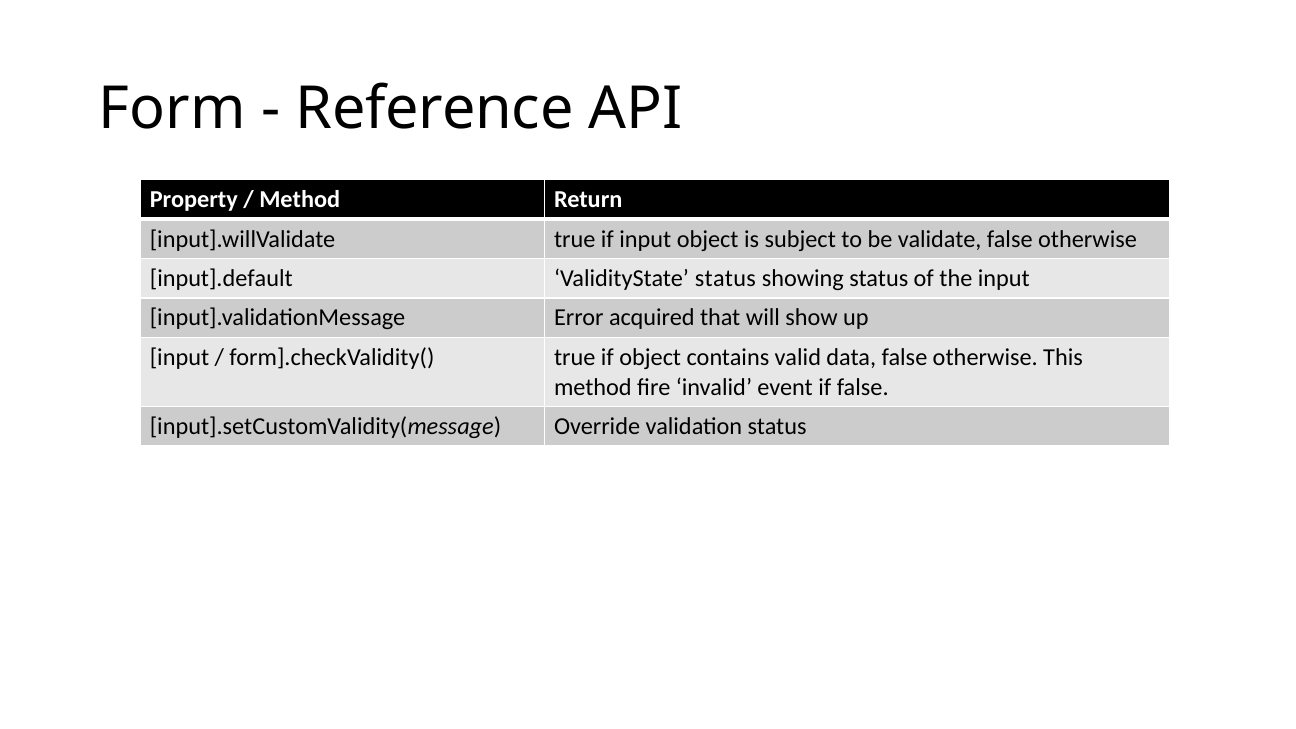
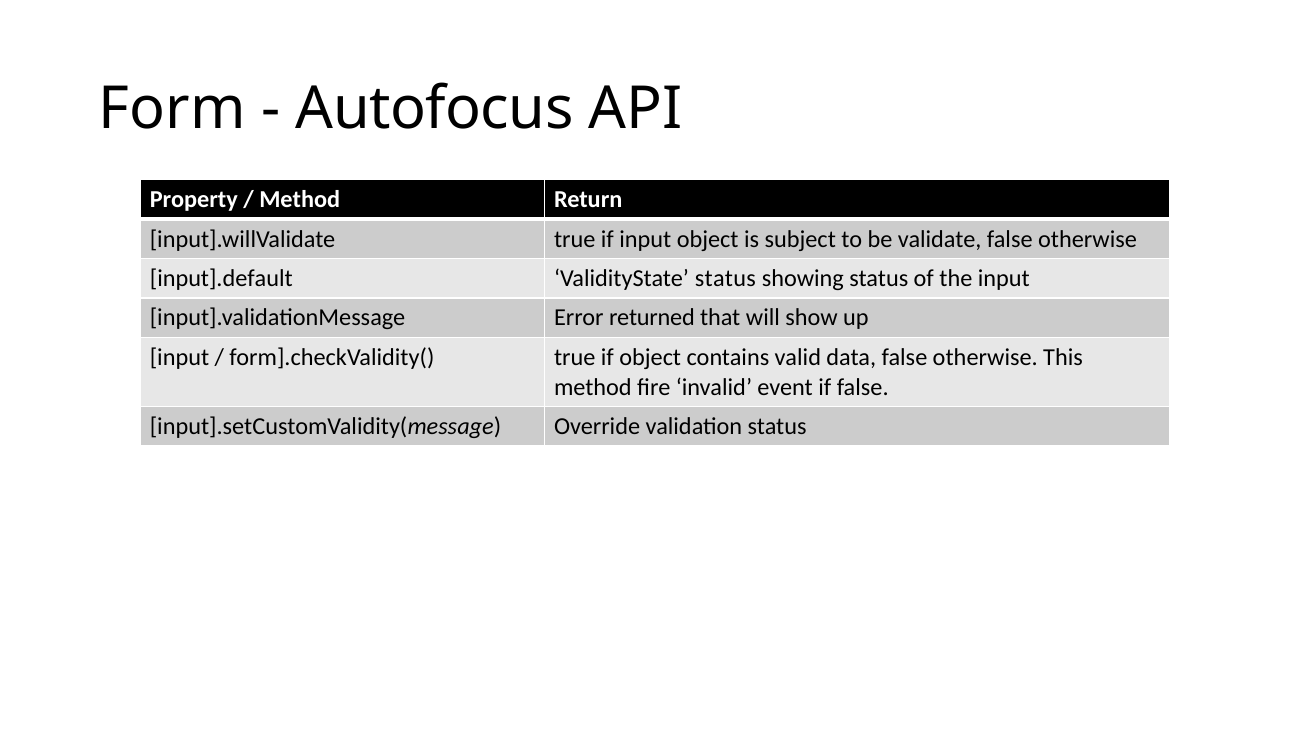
Reference: Reference -> Autofocus
acquired: acquired -> returned
